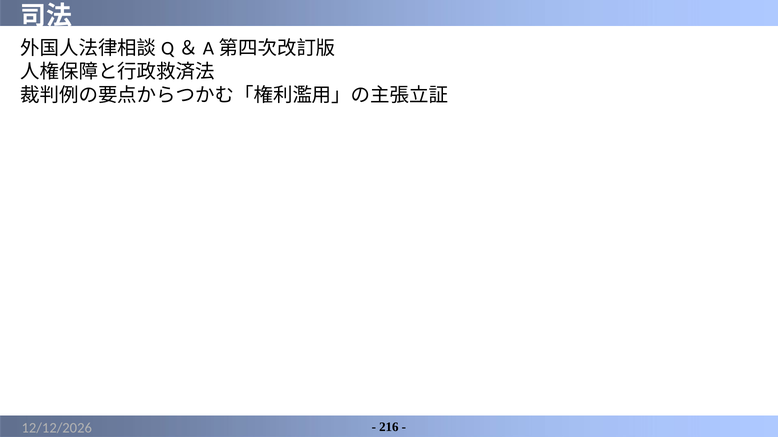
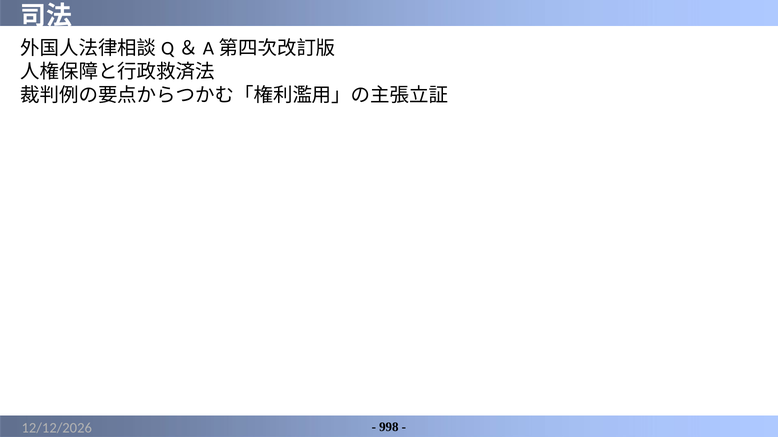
216: 216 -> 998
